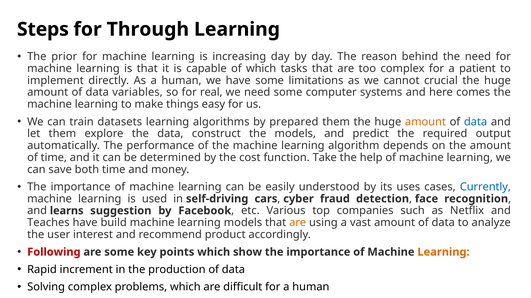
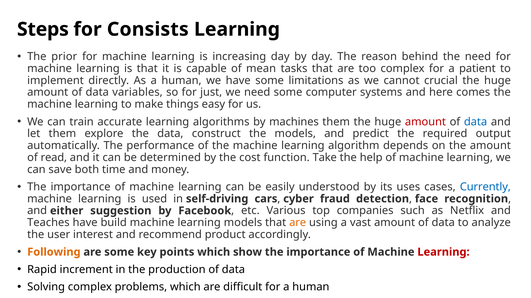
Through: Through -> Consists
of which: which -> mean
real: real -> just
datasets: datasets -> accurate
prepared: prepared -> machines
amount at (425, 122) colour: orange -> red
of time: time -> read
learns: learns -> either
Following colour: red -> orange
Learning at (443, 253) colour: orange -> red
